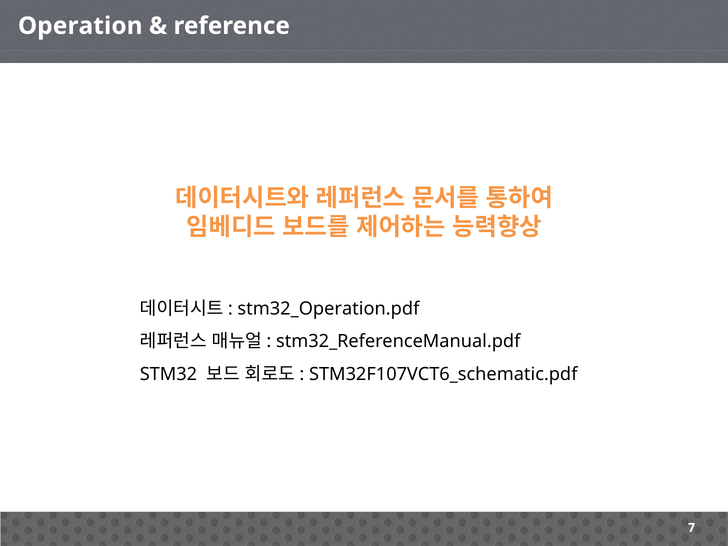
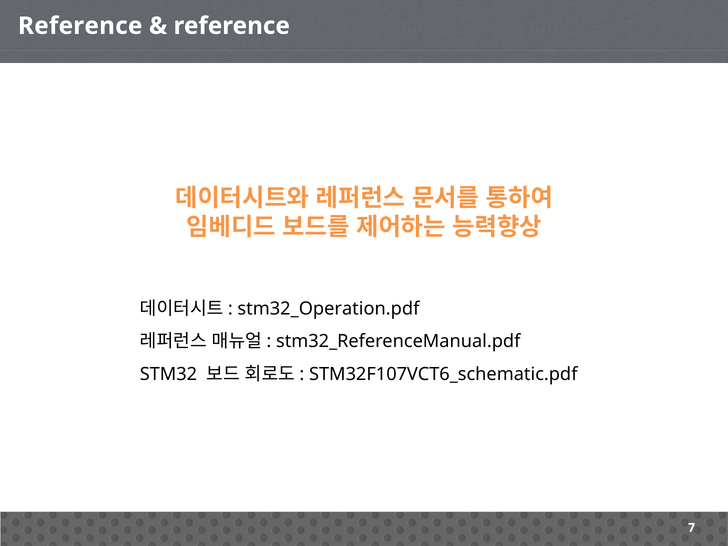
Operation at (80, 26): Operation -> Reference
